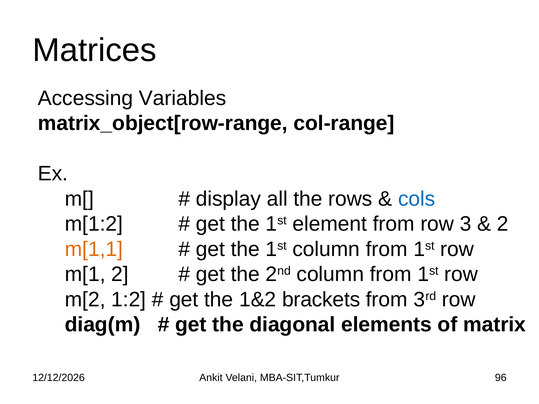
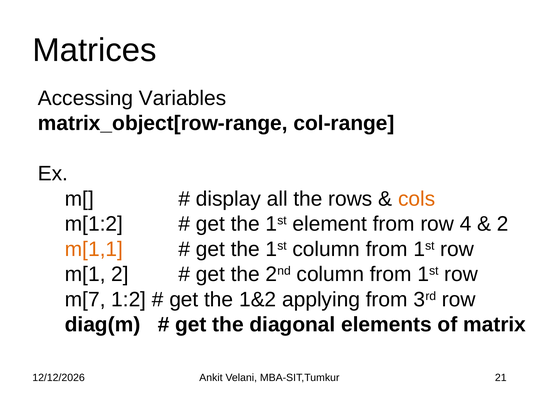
cols colour: blue -> orange
3: 3 -> 4
m[2: m[2 -> m[7
brackets: brackets -> applying
96: 96 -> 21
